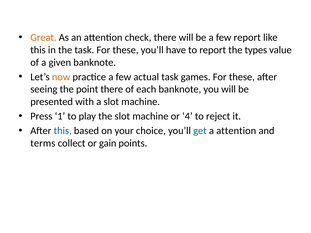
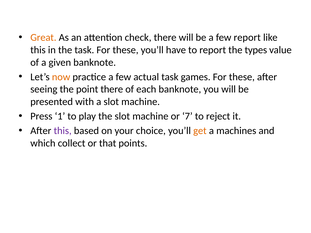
4: 4 -> 7
this at (63, 131) colour: blue -> purple
get colour: blue -> orange
a attention: attention -> machines
terms: terms -> which
gain: gain -> that
